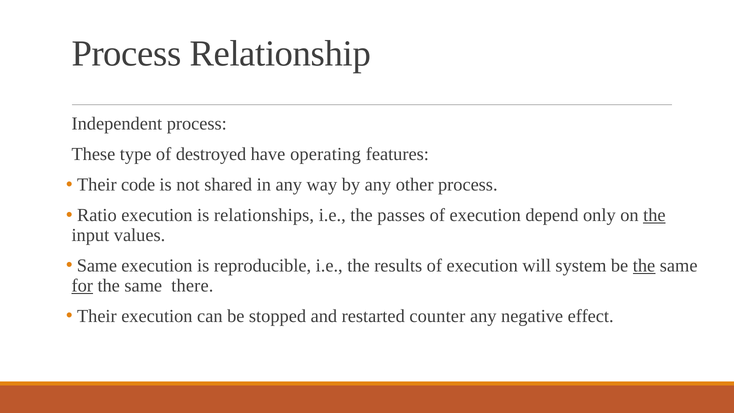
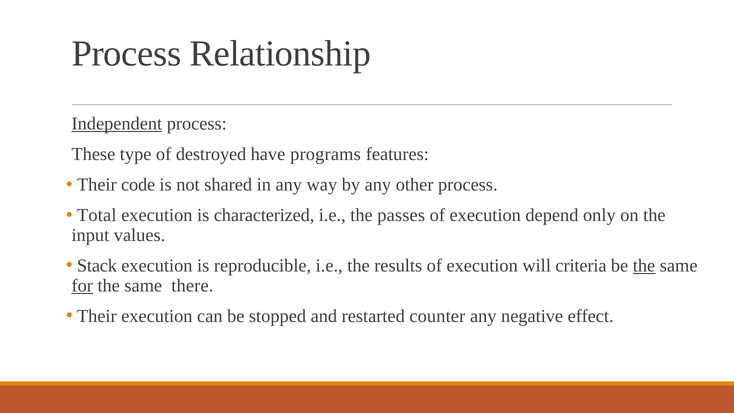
Independent underline: none -> present
operating: operating -> programs
Ratio: Ratio -> Total
relationships: relationships -> characterized
the at (654, 215) underline: present -> none
Same at (97, 266): Same -> Stack
system: system -> criteria
